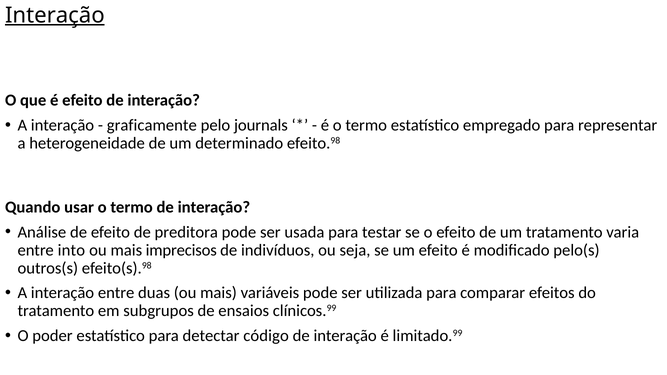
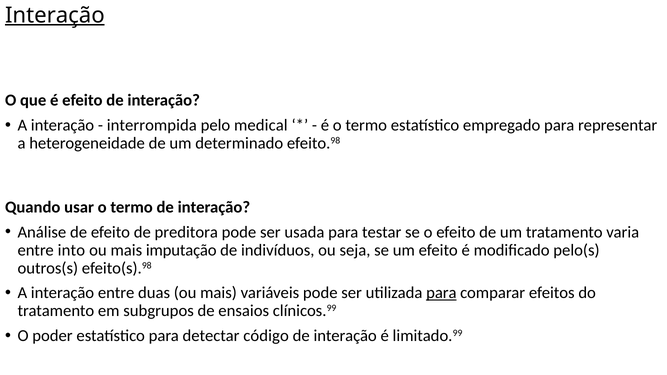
graficamente: graficamente -> interrompida
journals: journals -> medical
imprecisos: imprecisos -> imputação
para at (441, 293) underline: none -> present
